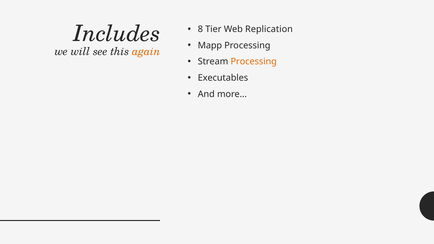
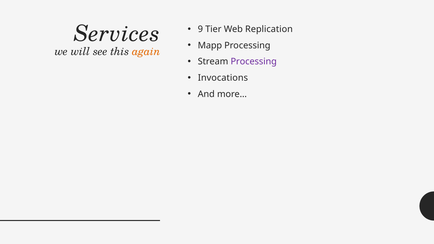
8: 8 -> 9
Includes: Includes -> Services
Processing at (254, 62) colour: orange -> purple
Executables: Executables -> Invocations
